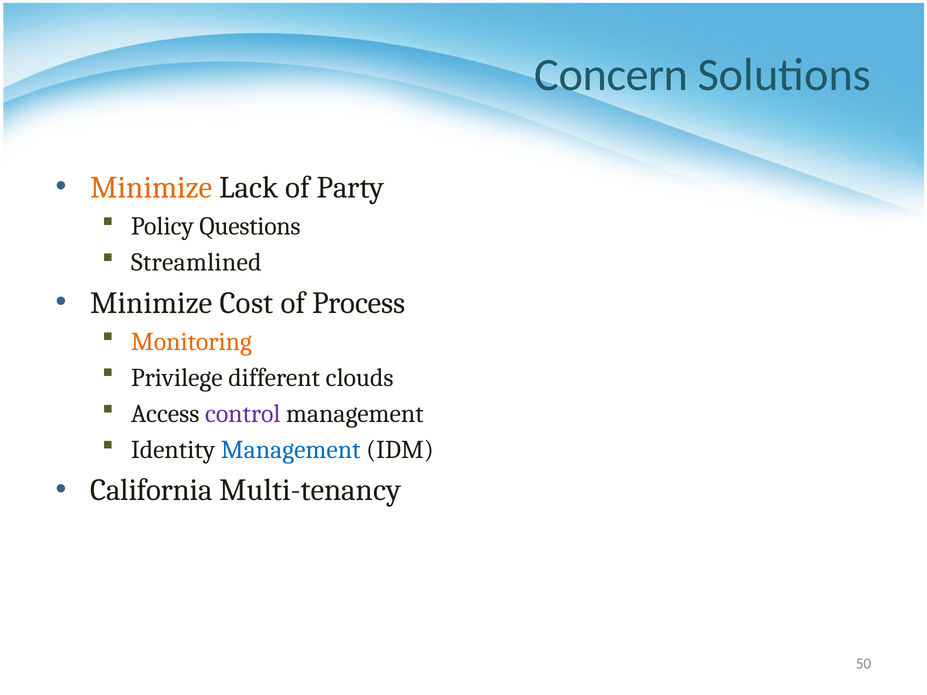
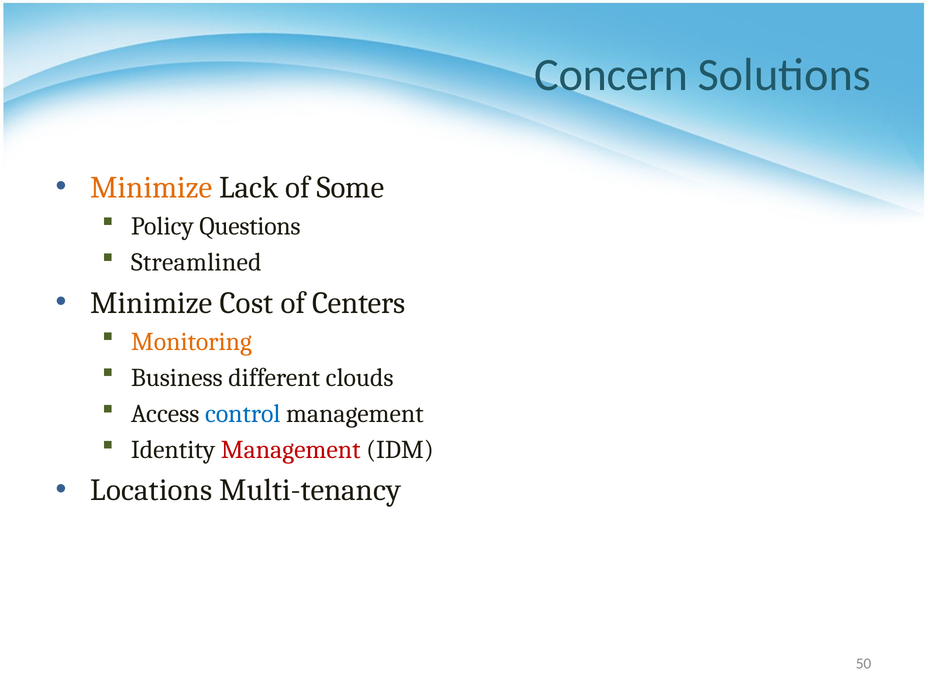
Party: Party -> Some
Process: Process -> Centers
Privilege: Privilege -> Business
control colour: purple -> blue
Management at (291, 450) colour: blue -> red
California: California -> Locations
